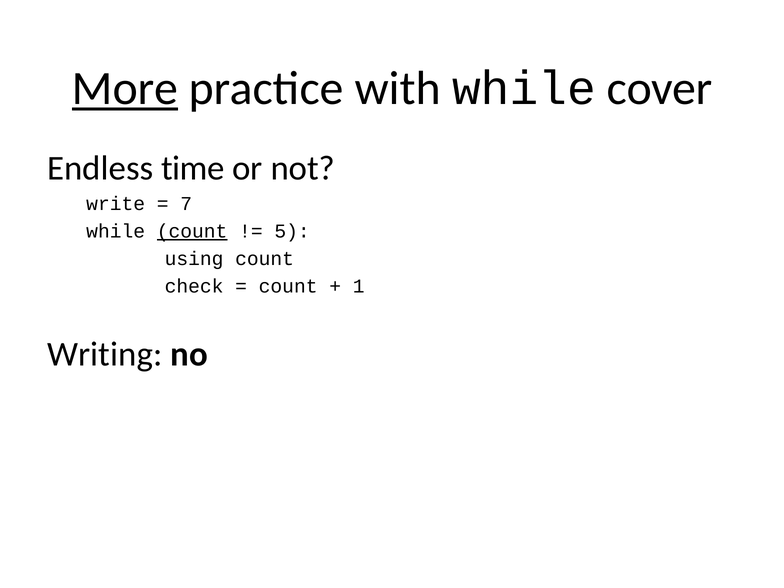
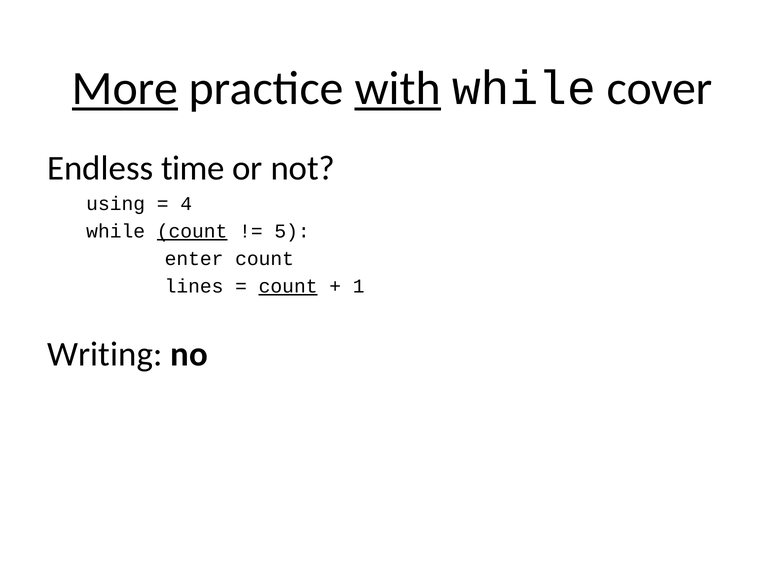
with underline: none -> present
write: write -> using
7: 7 -> 4
using: using -> enter
check: check -> lines
count at (288, 286) underline: none -> present
